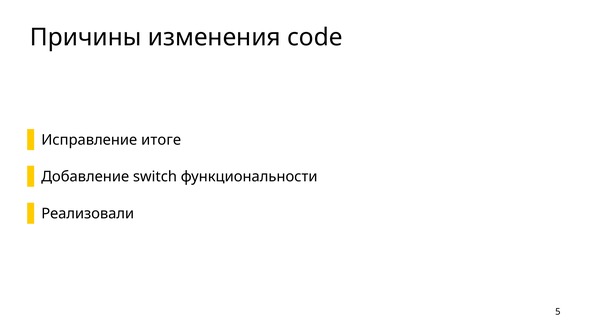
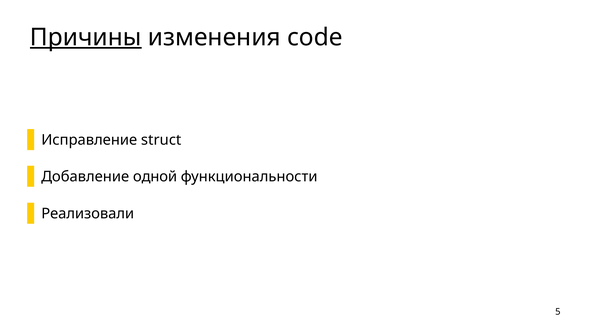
Причины underline: none -> present
итоге: итоге -> struct
switch: switch -> одной
